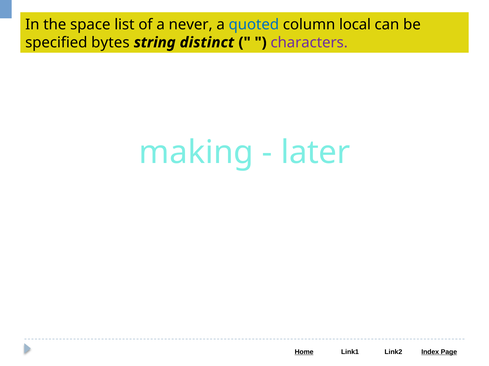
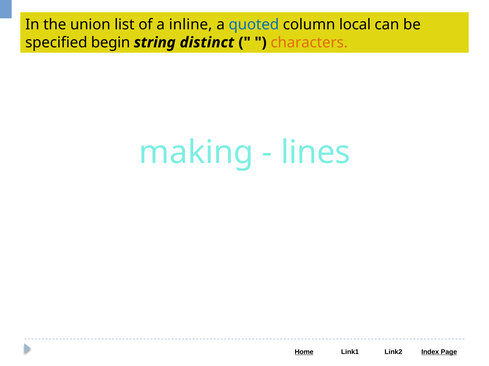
space: space -> union
never: never -> inline
bytes: bytes -> begin
characters colour: purple -> orange
later: later -> lines
